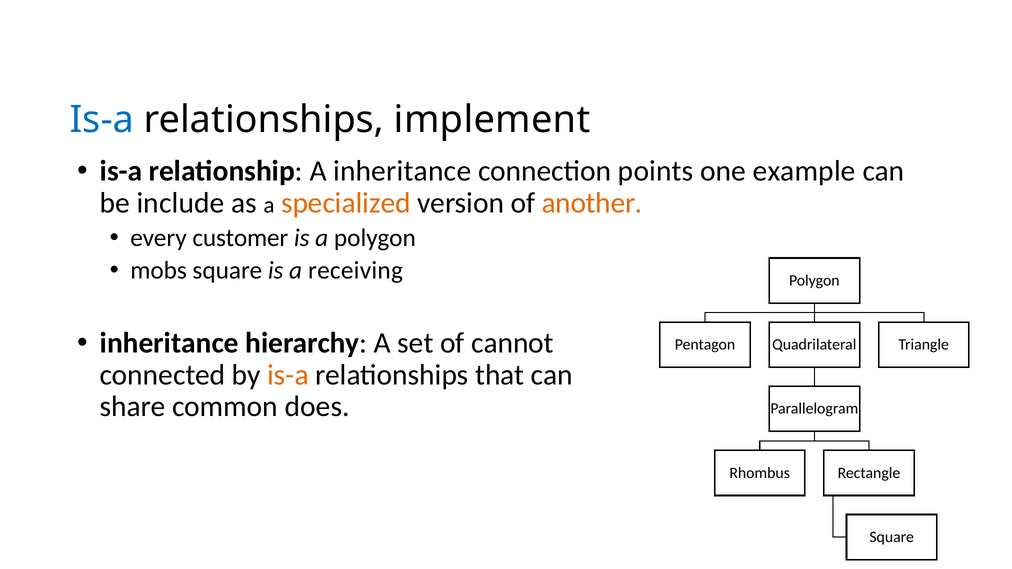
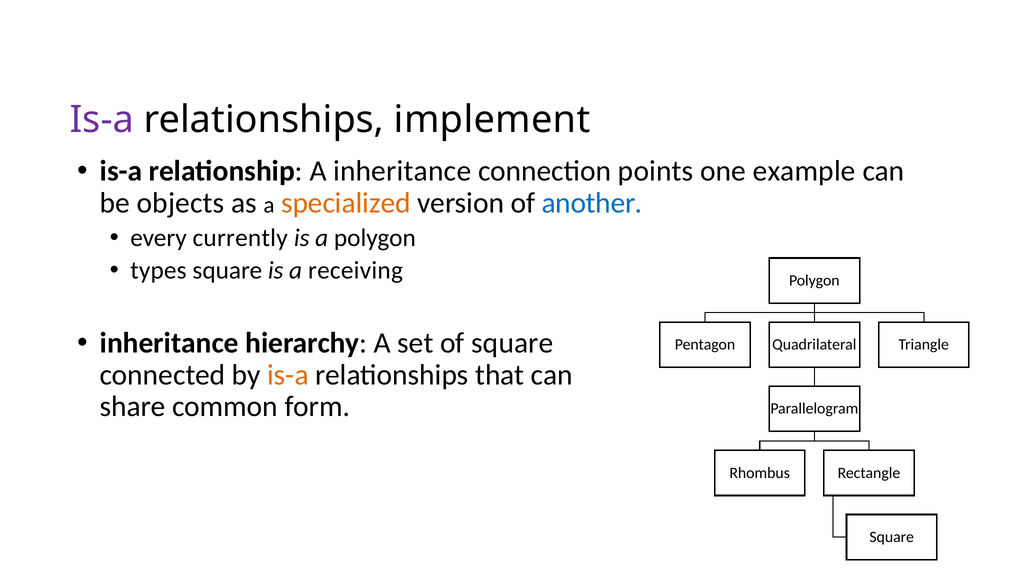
Is-a at (102, 120) colour: blue -> purple
include: include -> objects
another colour: orange -> blue
customer: customer -> currently
mobs: mobs -> types
of cannot: cannot -> square
does: does -> form
